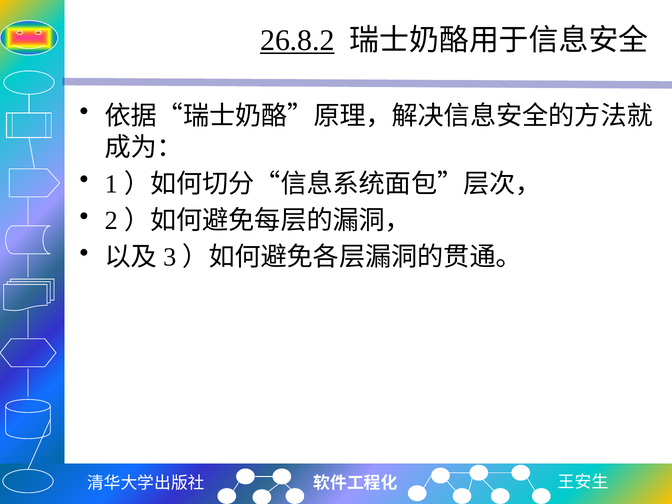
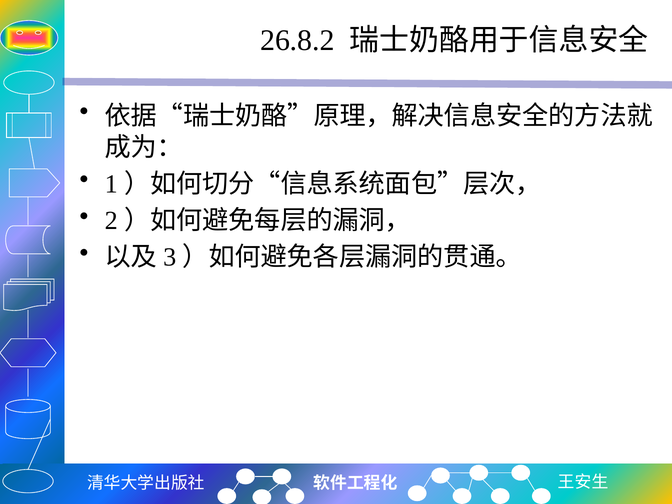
26.8.2 underline: present -> none
